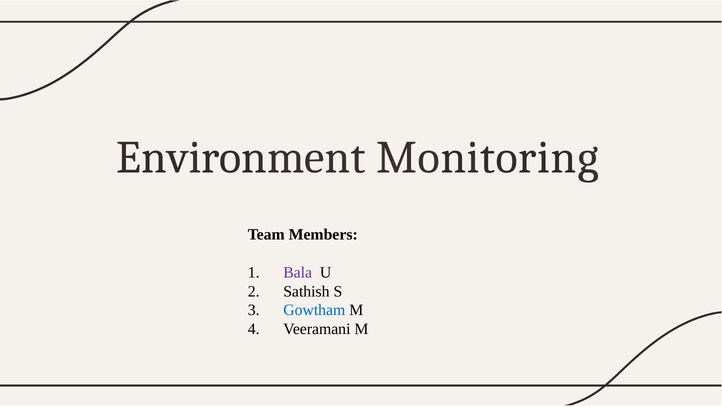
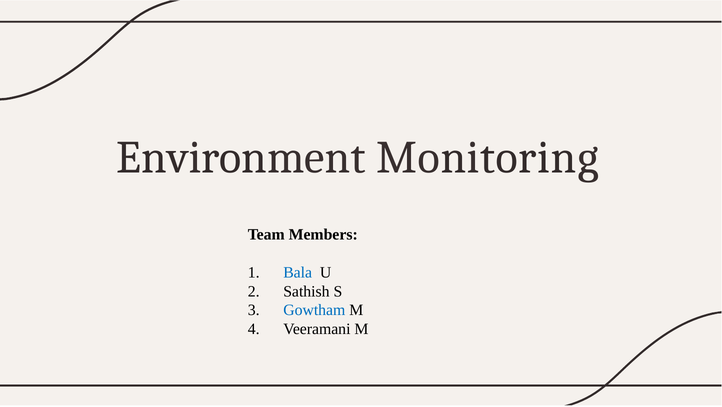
Bala colour: purple -> blue
